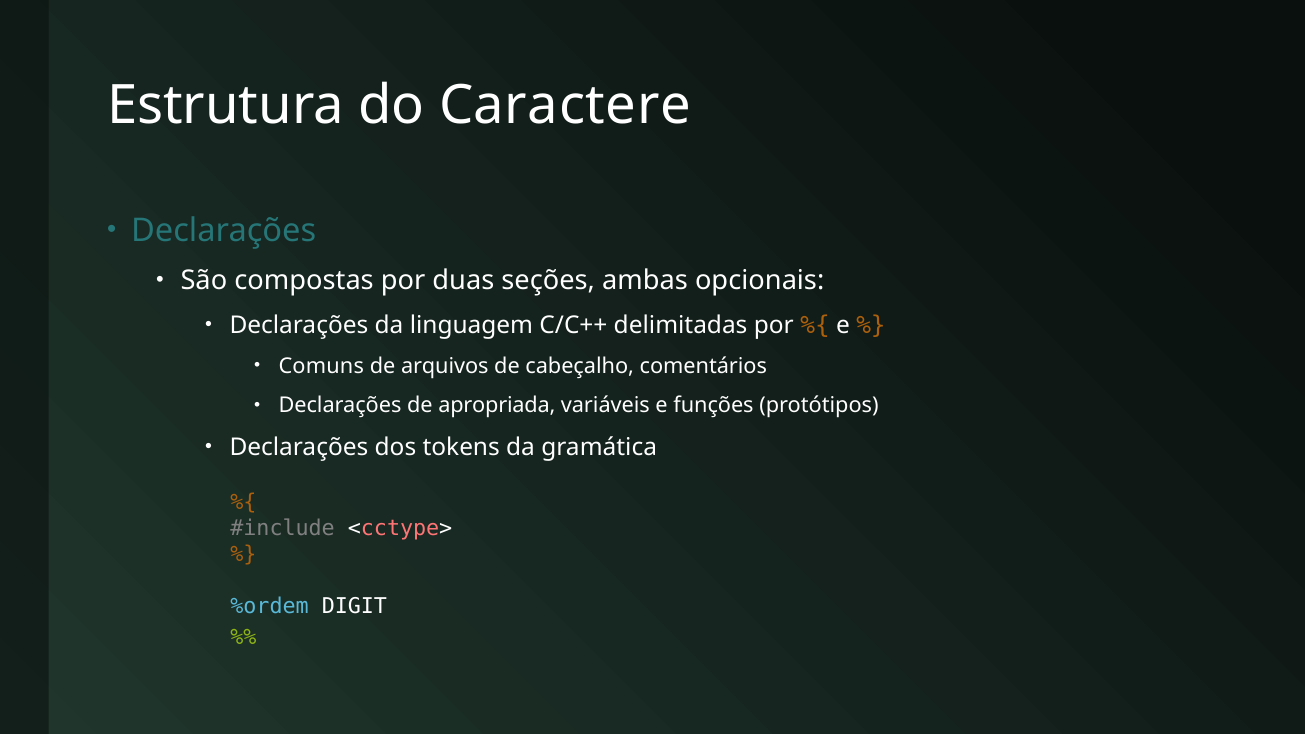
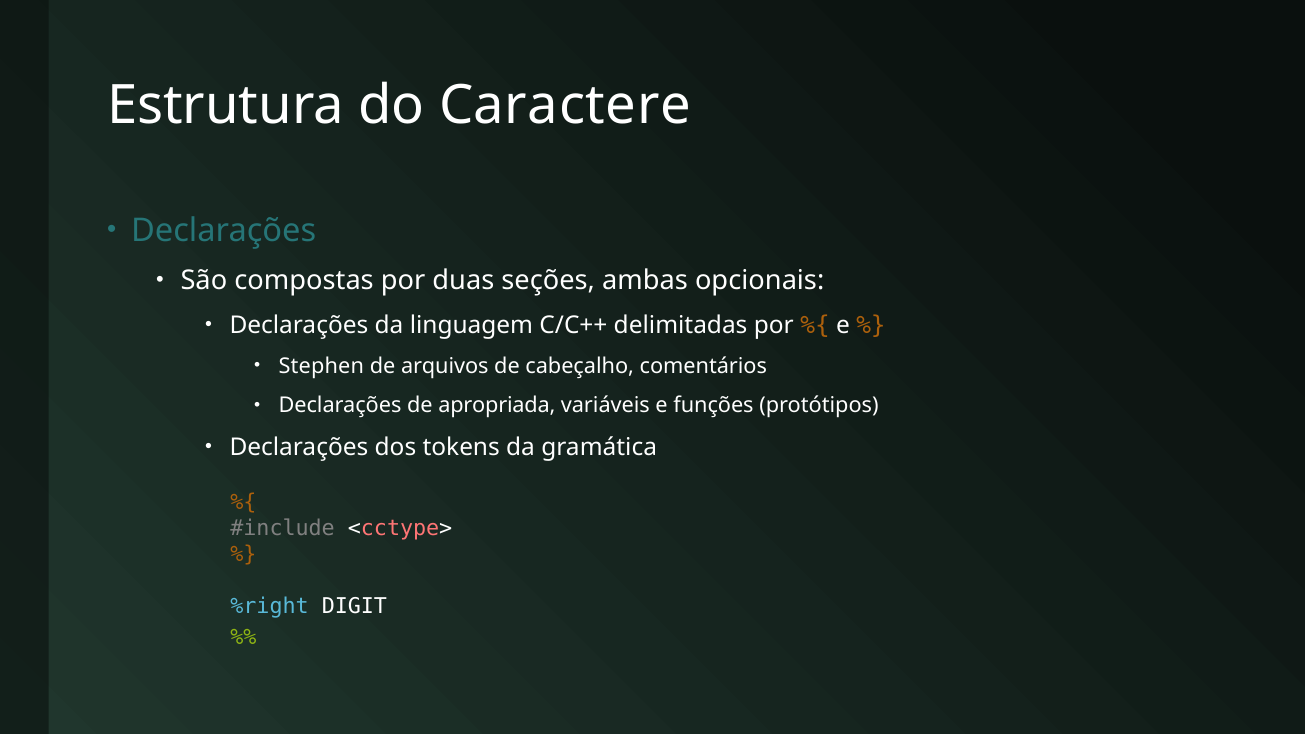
Comuns: Comuns -> Stephen
%ordem: %ordem -> %right
